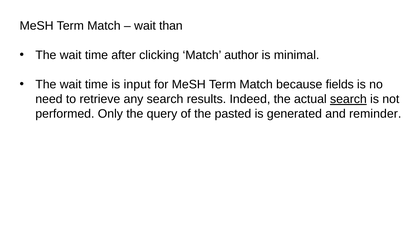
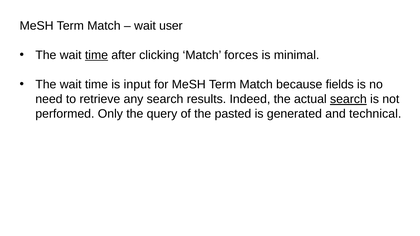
than: than -> user
time at (96, 55) underline: none -> present
author: author -> forces
reminder: reminder -> technical
